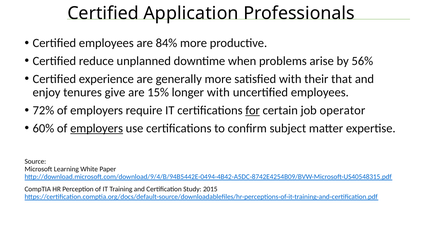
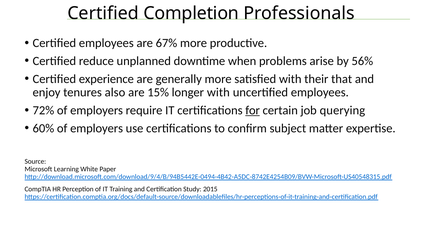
Application: Application -> Completion
84%: 84% -> 67%
give: give -> also
operator: operator -> querying
employers at (97, 128) underline: present -> none
